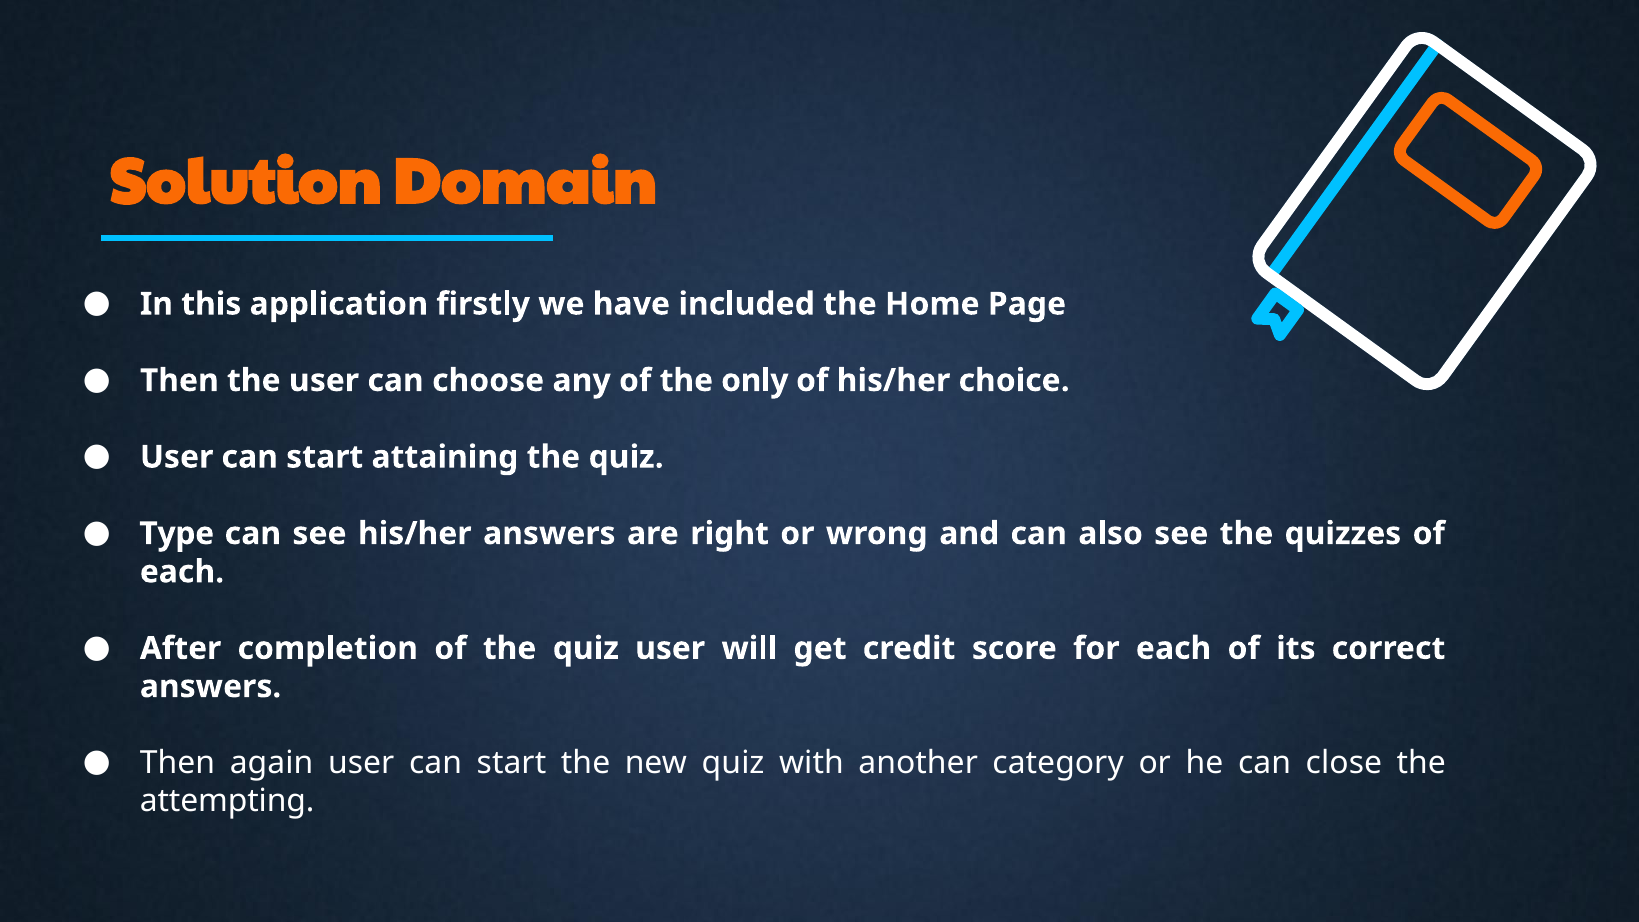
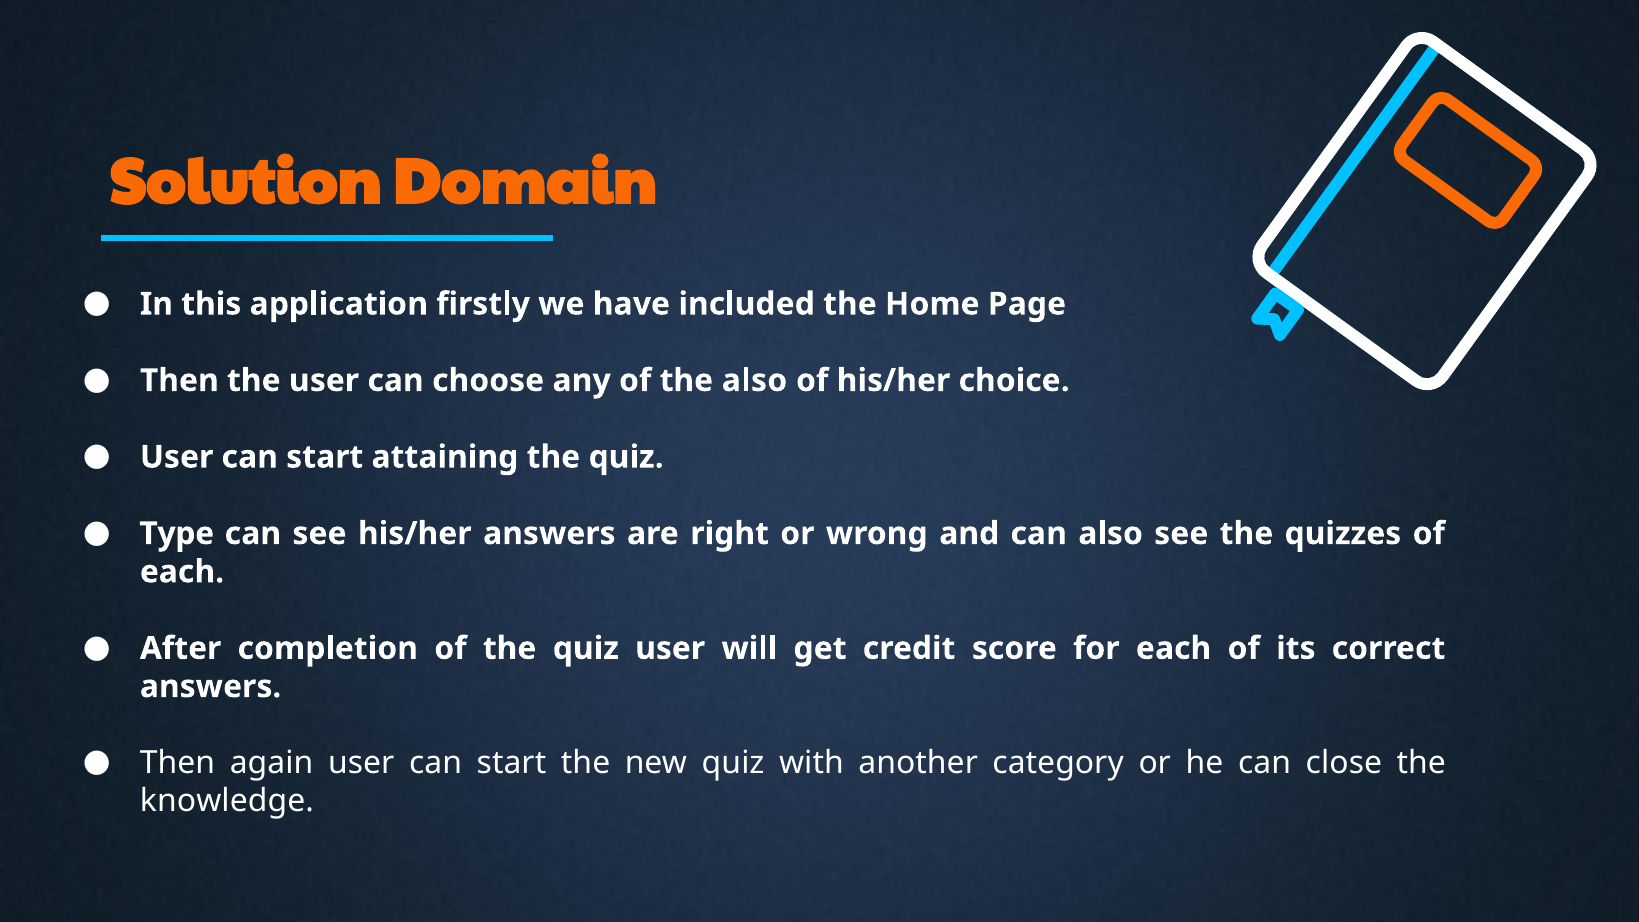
the only: only -> also
attempting: attempting -> knowledge
